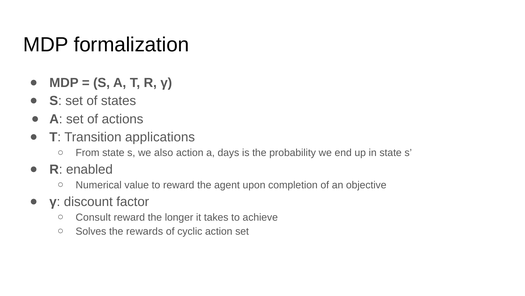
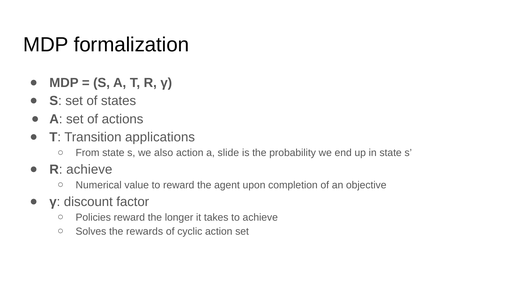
days: days -> slide
R enabled: enabled -> achieve
Consult: Consult -> Policies
